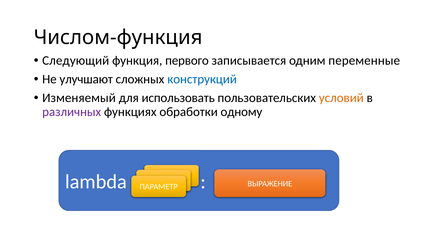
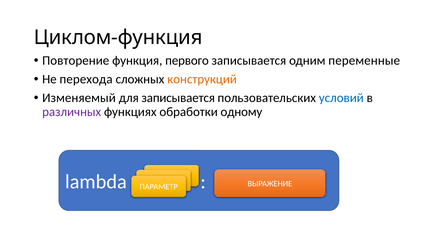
Числом-функция: Числом-функция -> Циклом-функция
Следующий: Следующий -> Повторение
улучшают: улучшают -> перехода
конструкций colour: blue -> orange
для использовать: использовать -> записывается
условий colour: orange -> blue
